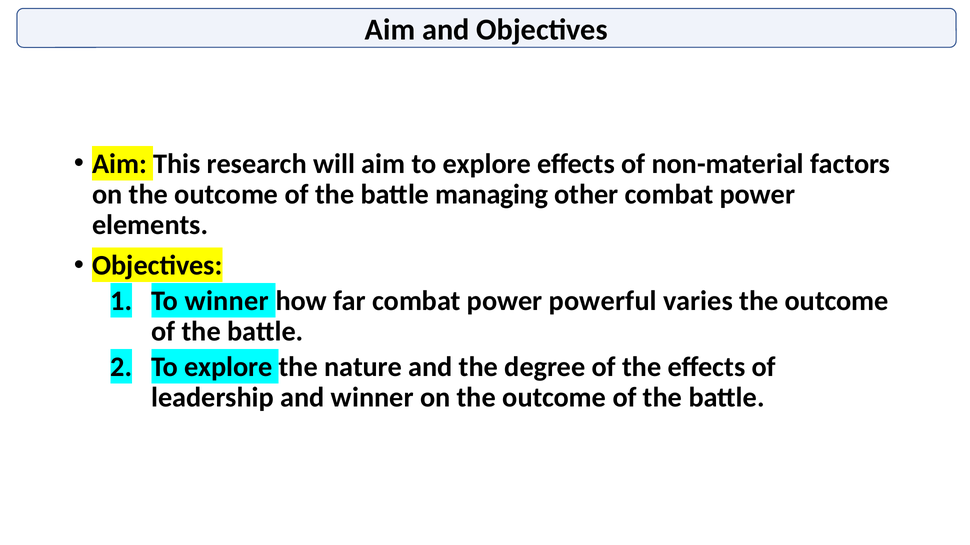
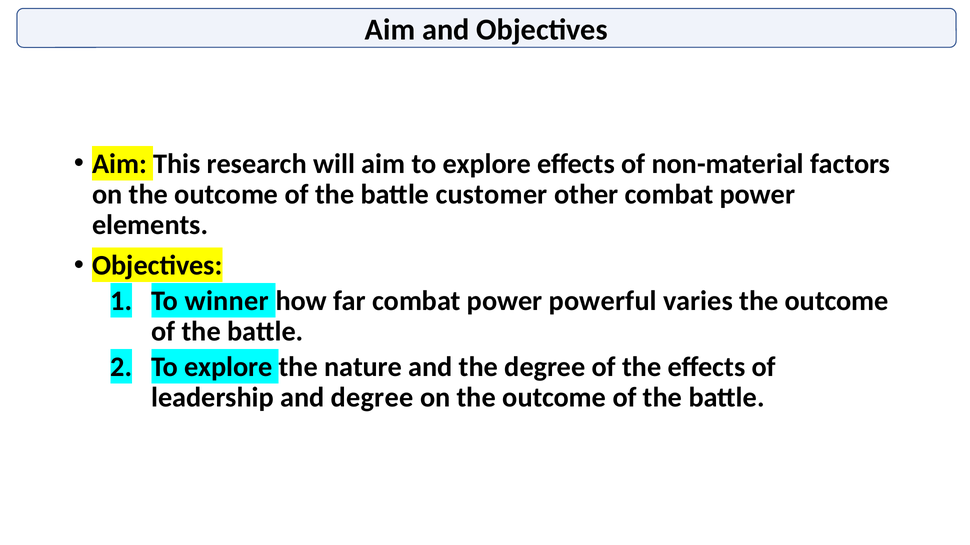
managing: managing -> customer
and winner: winner -> degree
